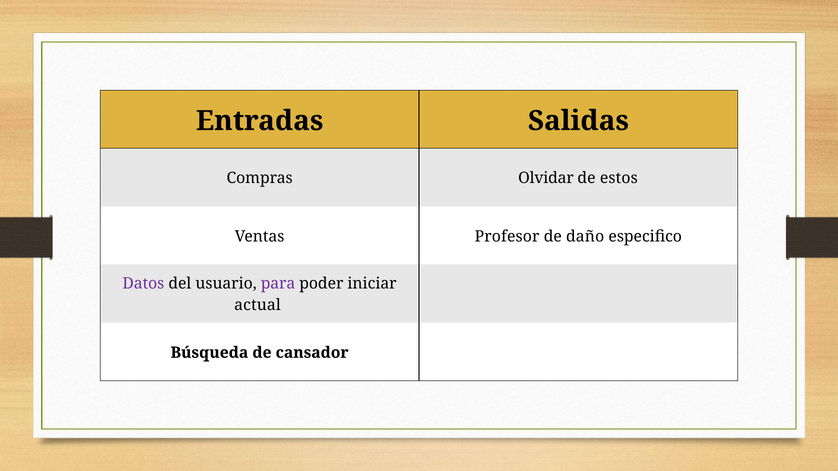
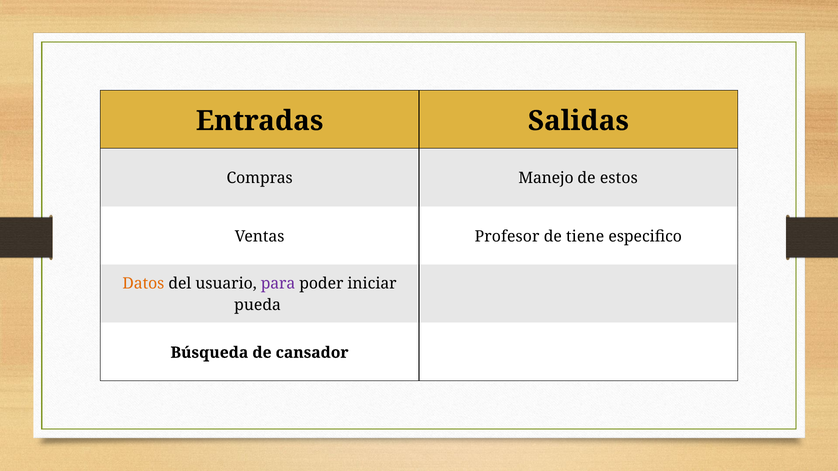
Olvidar: Olvidar -> Manejo
daño: daño -> tiene
Datos colour: purple -> orange
actual: actual -> pueda
